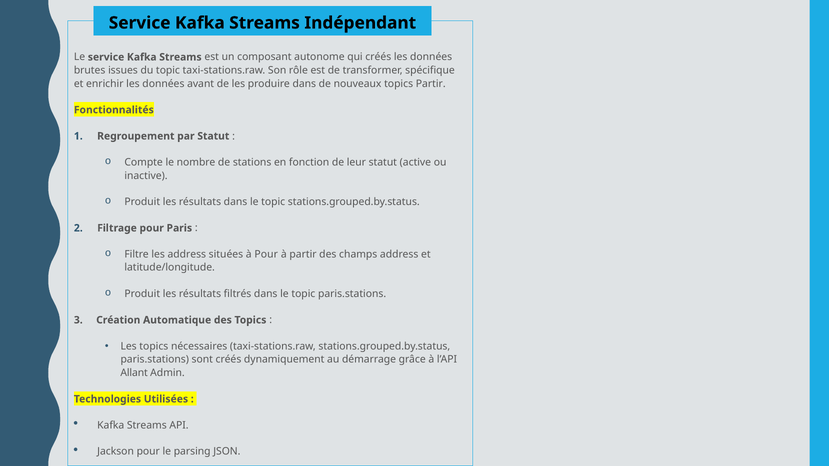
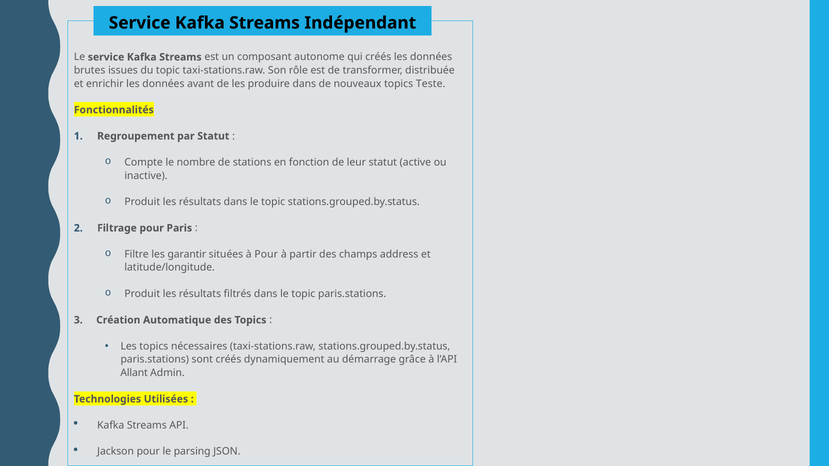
spécifique: spécifique -> distribuée
topics Partir: Partir -> Teste
les address: address -> garantir
